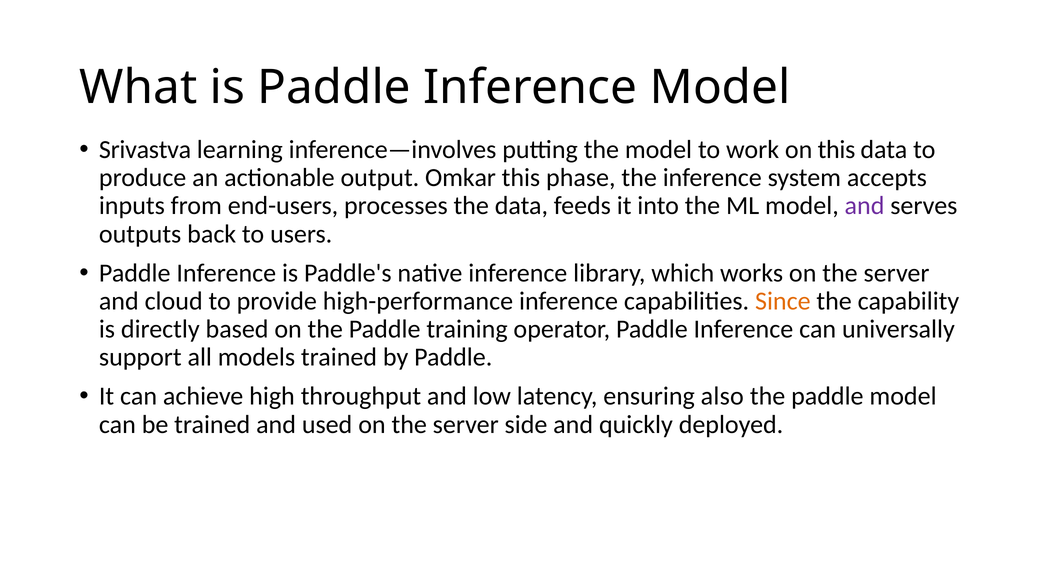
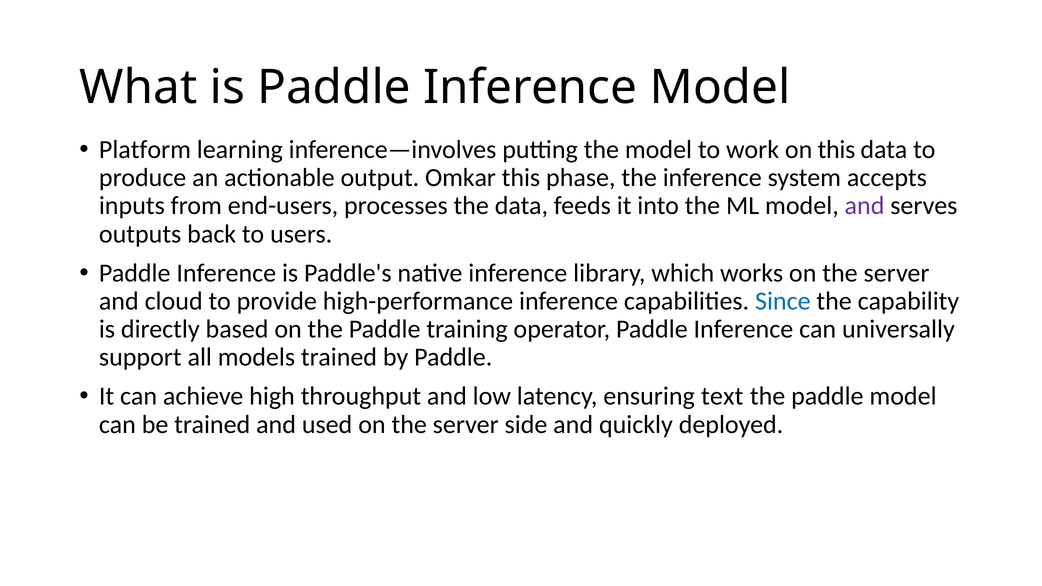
Srivastva: Srivastva -> Platform
Since colour: orange -> blue
also: also -> text
